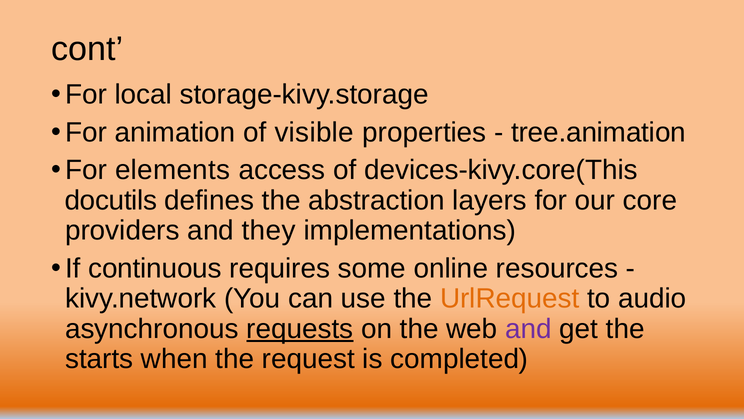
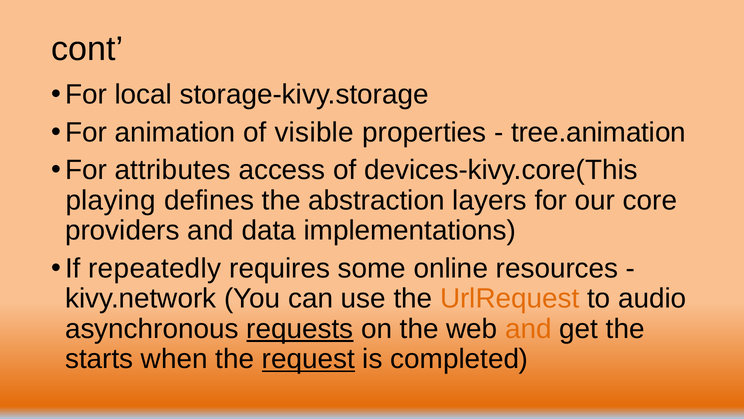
elements: elements -> attributes
docutils: docutils -> playing
they: they -> data
continuous: continuous -> repeatedly
and at (528, 329) colour: purple -> orange
request underline: none -> present
